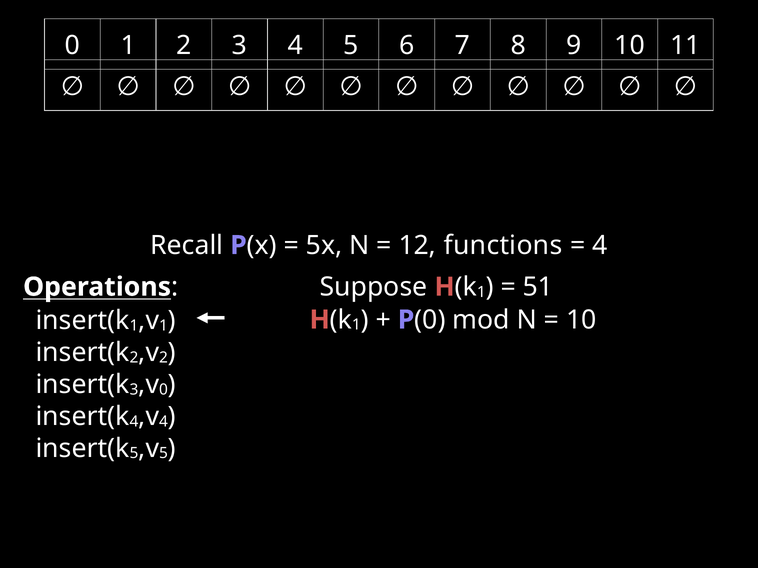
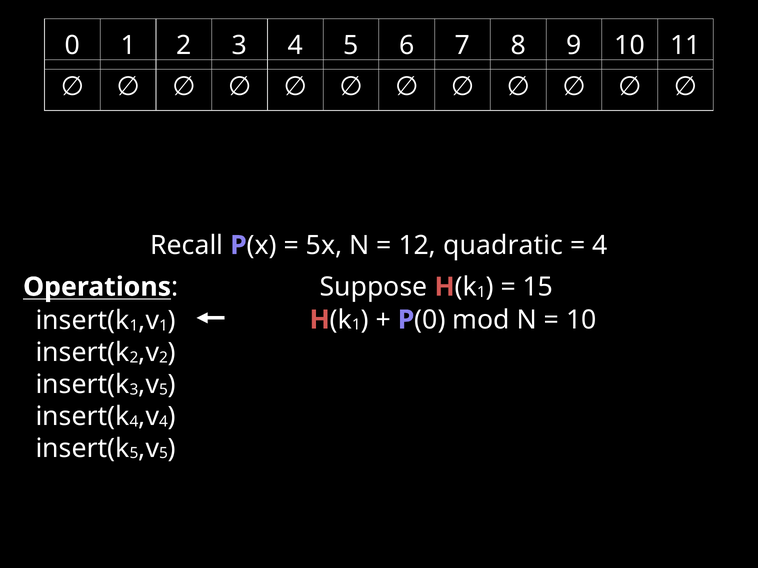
functions: functions -> quadratic
51: 51 -> 15
0 at (163, 390): 0 -> 5
